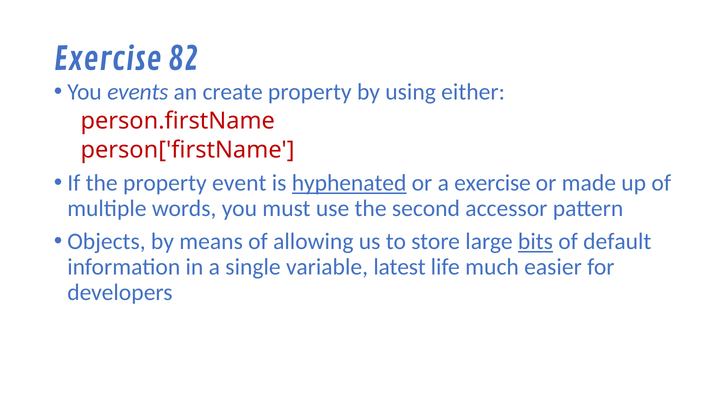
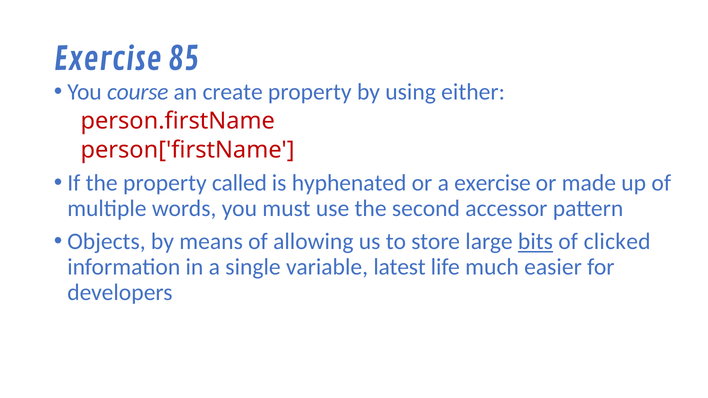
82: 82 -> 85
events: events -> course
event: event -> called
hyphenated underline: present -> none
default: default -> clicked
